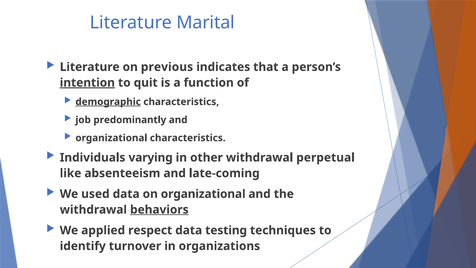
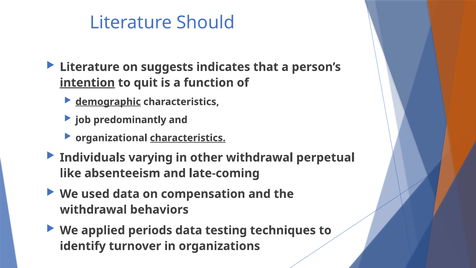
Marital: Marital -> Should
previous: previous -> suggests
characteristics at (188, 138) underline: none -> present
on organizational: organizational -> compensation
behaviors underline: present -> none
respect: respect -> periods
